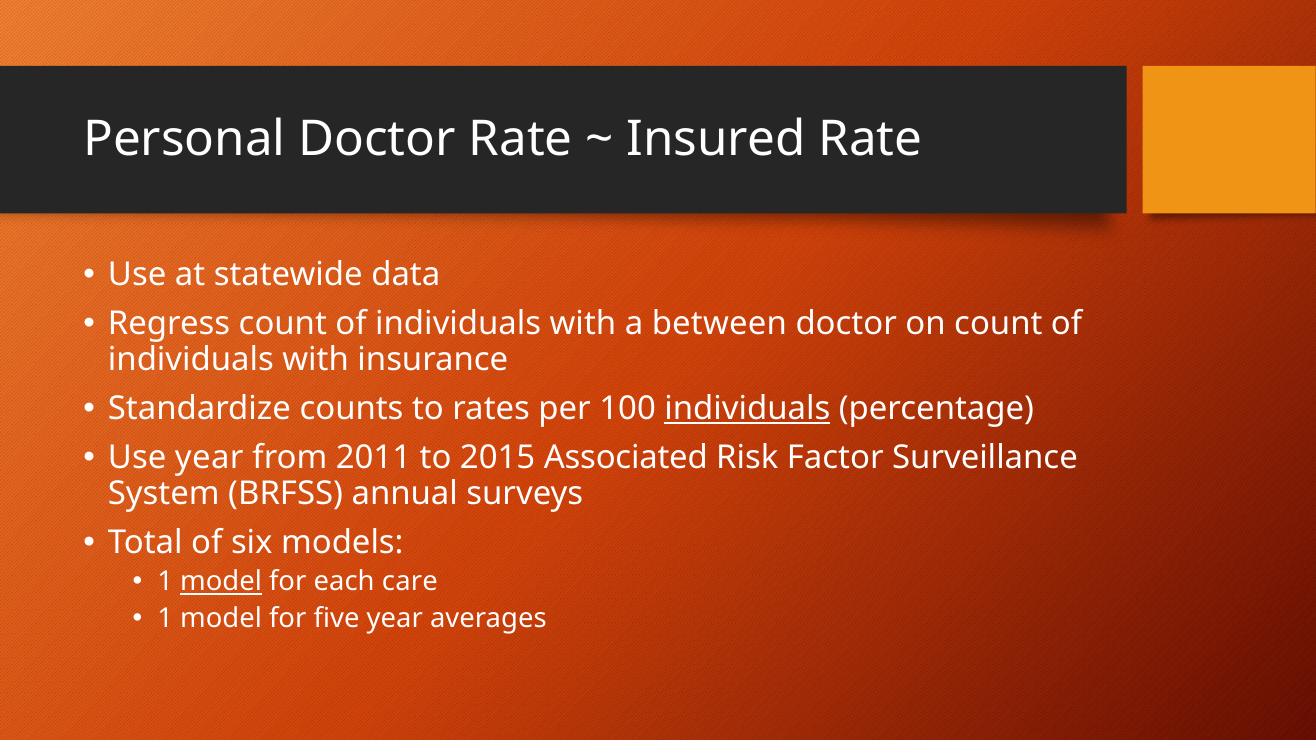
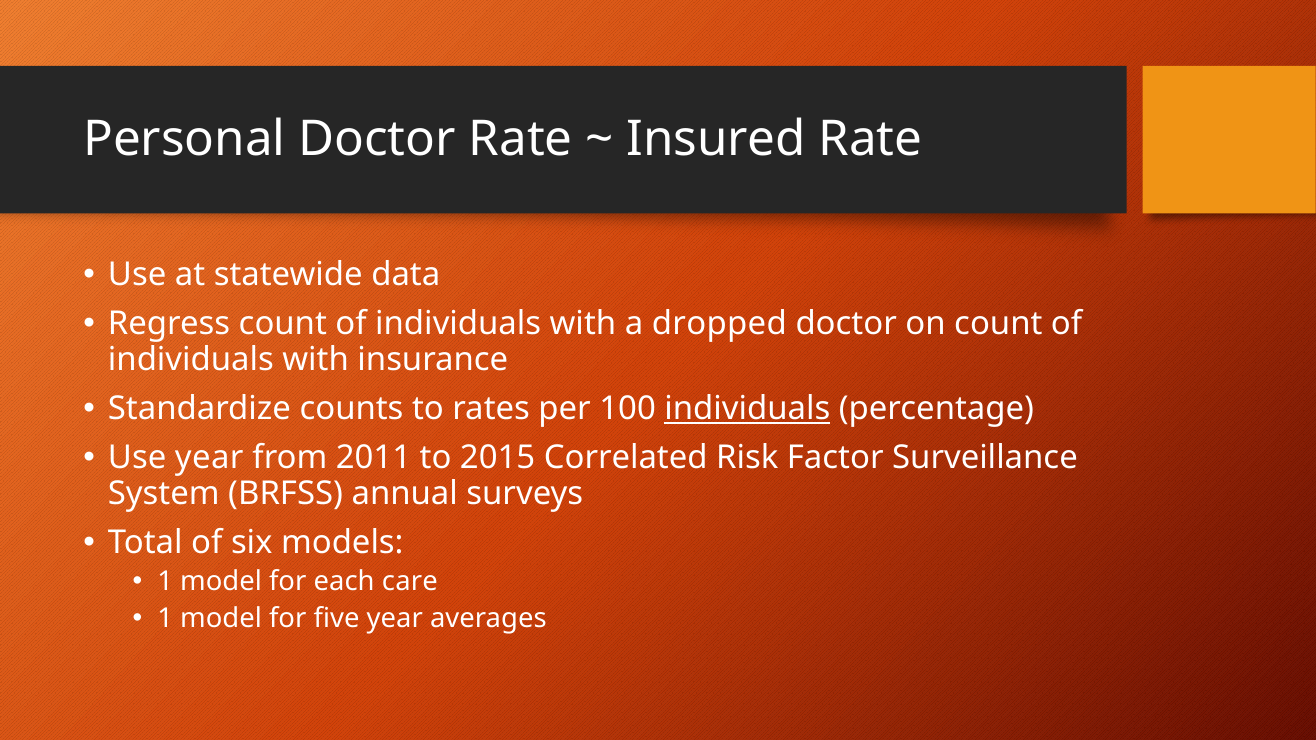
between: between -> dropped
Associated: Associated -> Correlated
model at (221, 582) underline: present -> none
